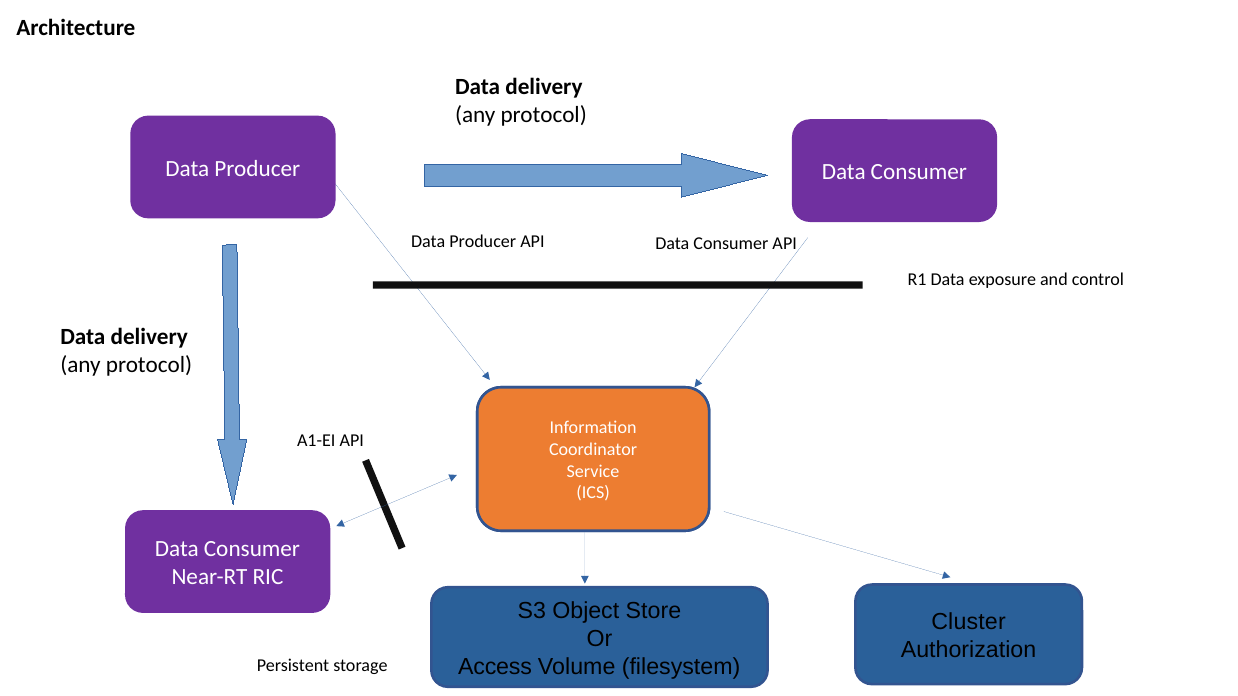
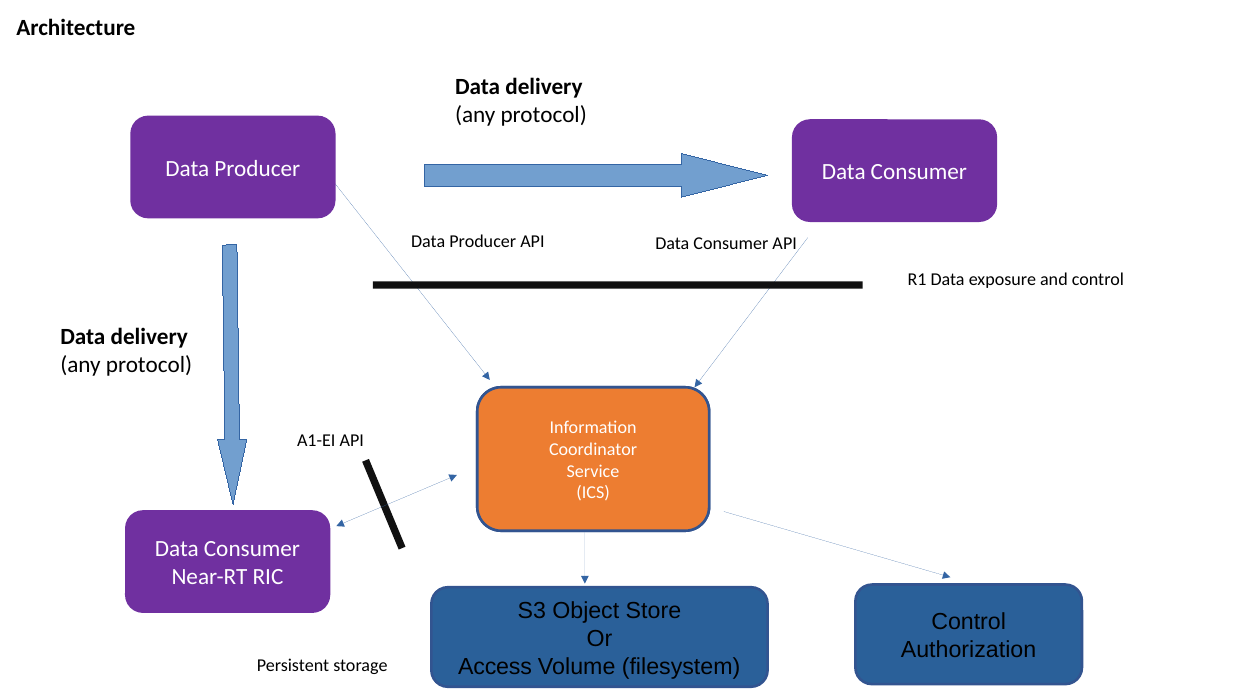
Cluster at (969, 622): Cluster -> Control
